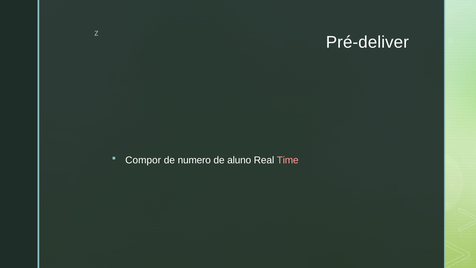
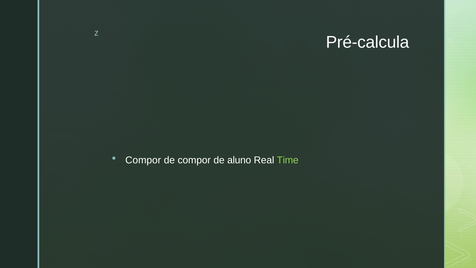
Pré-deliver: Pré-deliver -> Pré-calcula
de numero: numero -> compor
Time colour: pink -> light green
